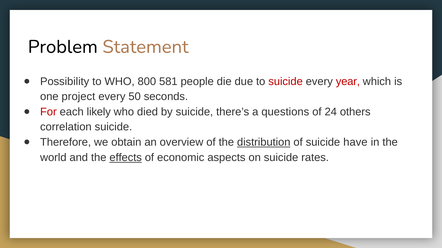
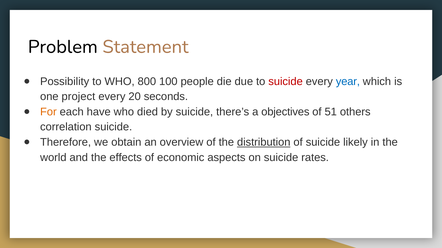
581: 581 -> 100
year colour: red -> blue
50: 50 -> 20
For colour: red -> orange
likely: likely -> have
questions: questions -> objectives
24: 24 -> 51
have: have -> likely
effects underline: present -> none
